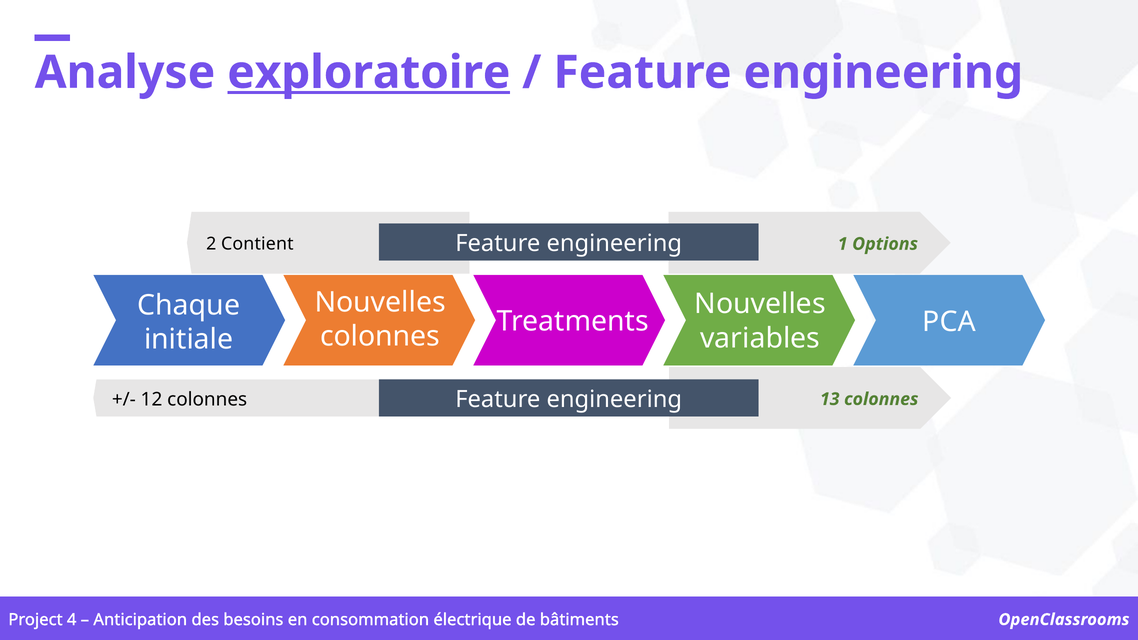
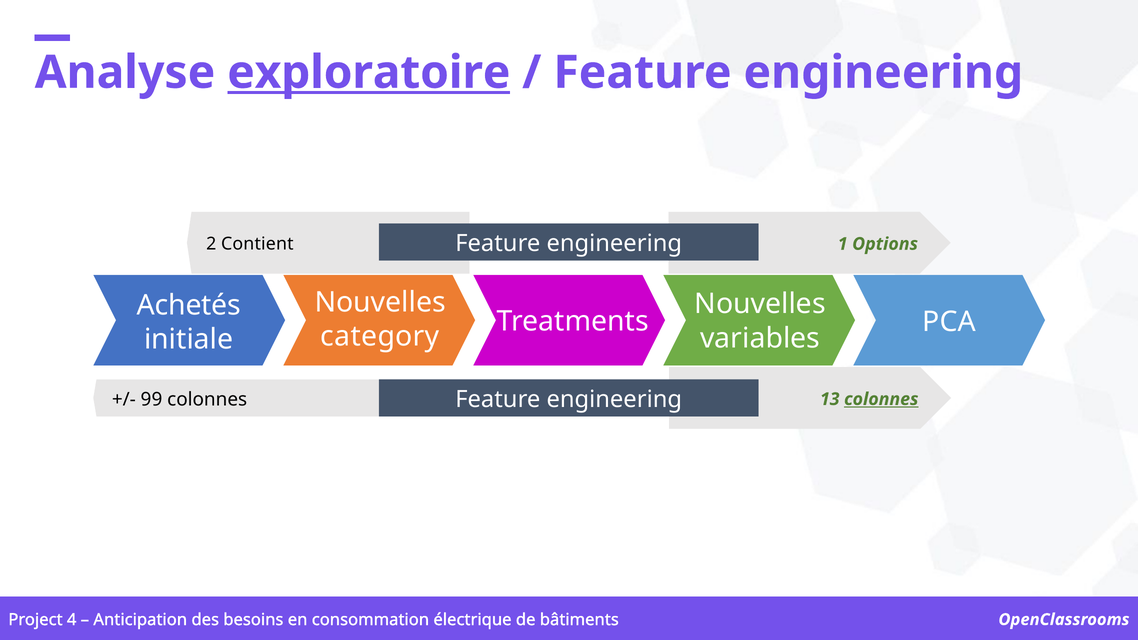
Chaque: Chaque -> Achetés
colonnes at (380, 337): colonnes -> category
12: 12 -> 99
colonnes at (881, 399) underline: none -> present
